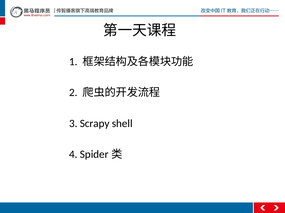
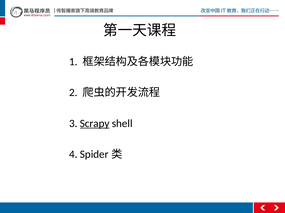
Scrapy underline: none -> present
